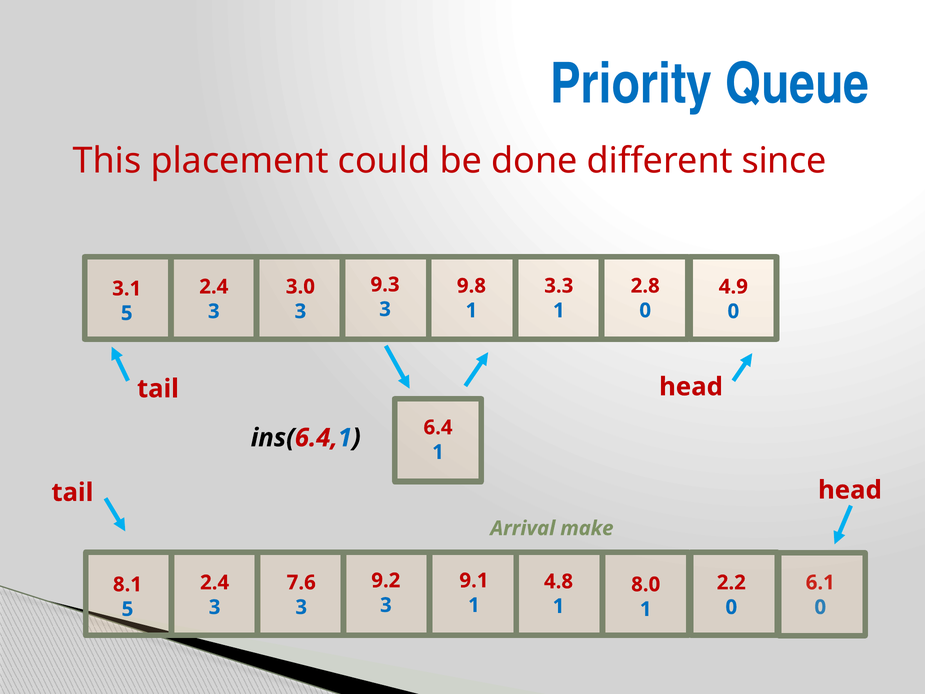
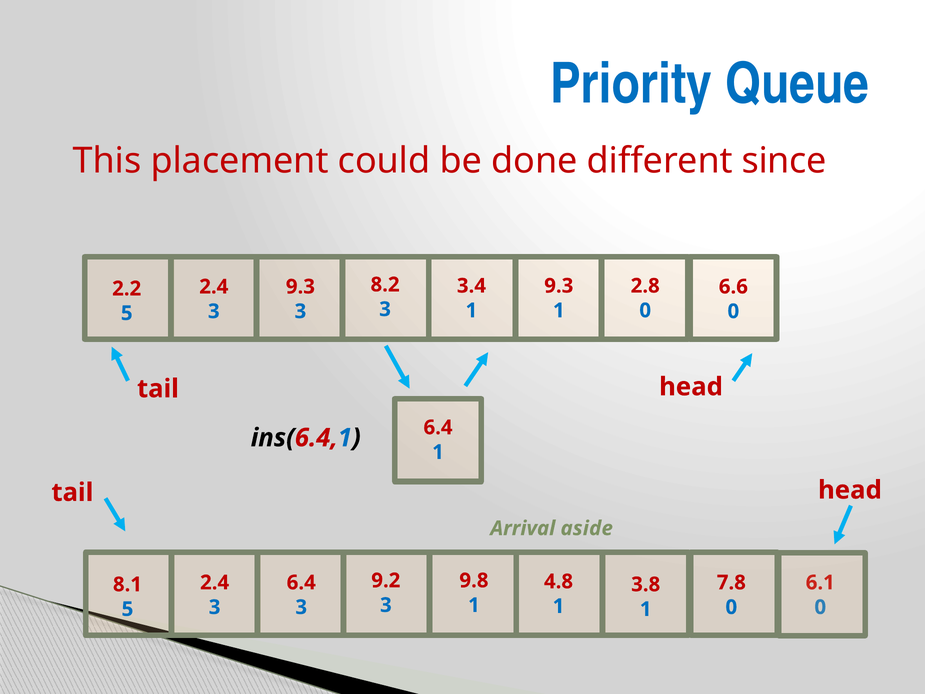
9.3: 9.3 -> 8.2
9.8: 9.8 -> 3.4
3.3 at (559, 286): 3.3 -> 9.3
3.0 at (300, 287): 3.0 -> 9.3
4.9: 4.9 -> 6.6
3.1: 3.1 -> 2.2
make: make -> aside
9.1: 9.1 -> 9.8
7.6 at (301, 582): 7.6 -> 6.4
2.2: 2.2 -> 7.8
8.0: 8.0 -> 3.8
